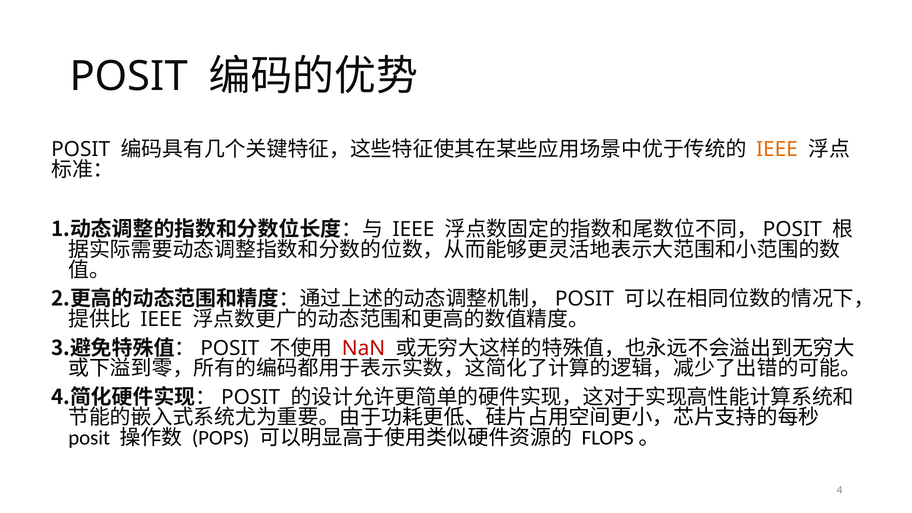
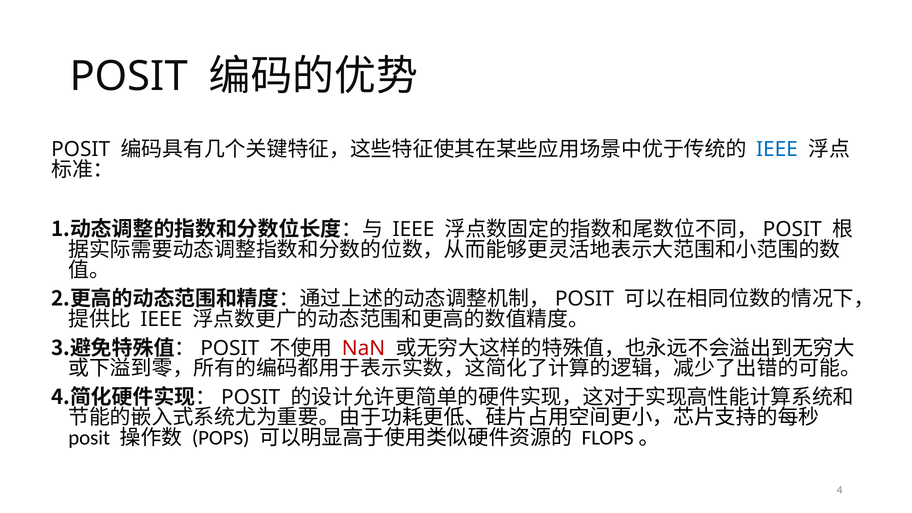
IEEE at (777, 149) colour: orange -> blue
